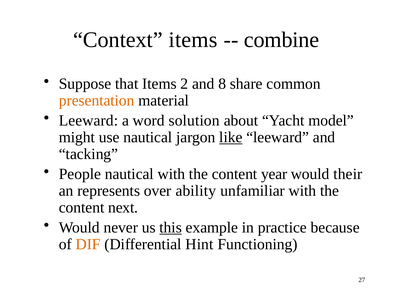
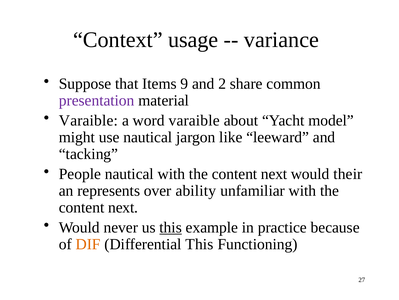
Context items: items -> usage
combine: combine -> variance
2: 2 -> 9
8: 8 -> 2
presentation colour: orange -> purple
Leeward at (88, 120): Leeward -> Varaible
word solution: solution -> varaible
like underline: present -> none
year at (274, 173): year -> next
Differential Hint: Hint -> This
